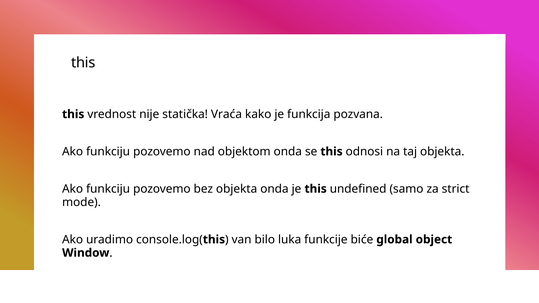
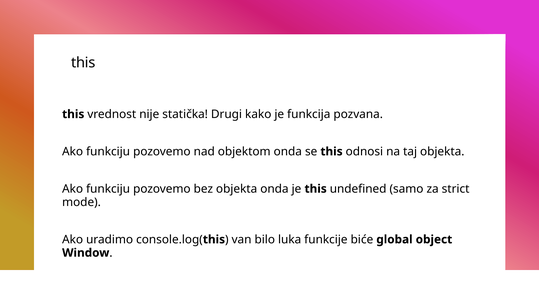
Vraća: Vraća -> Drugi
